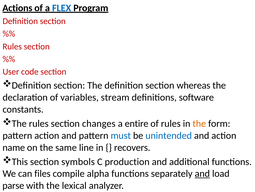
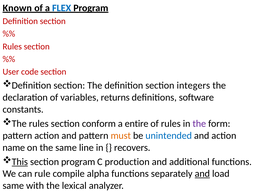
Actions: Actions -> Known
whereas: whereas -> integers
stream: stream -> returns
changes: changes -> conform
the at (199, 123) colour: orange -> purple
must colour: blue -> orange
This underline: none -> present
section symbols: symbols -> program
files: files -> rule
parse at (13, 185): parse -> same
